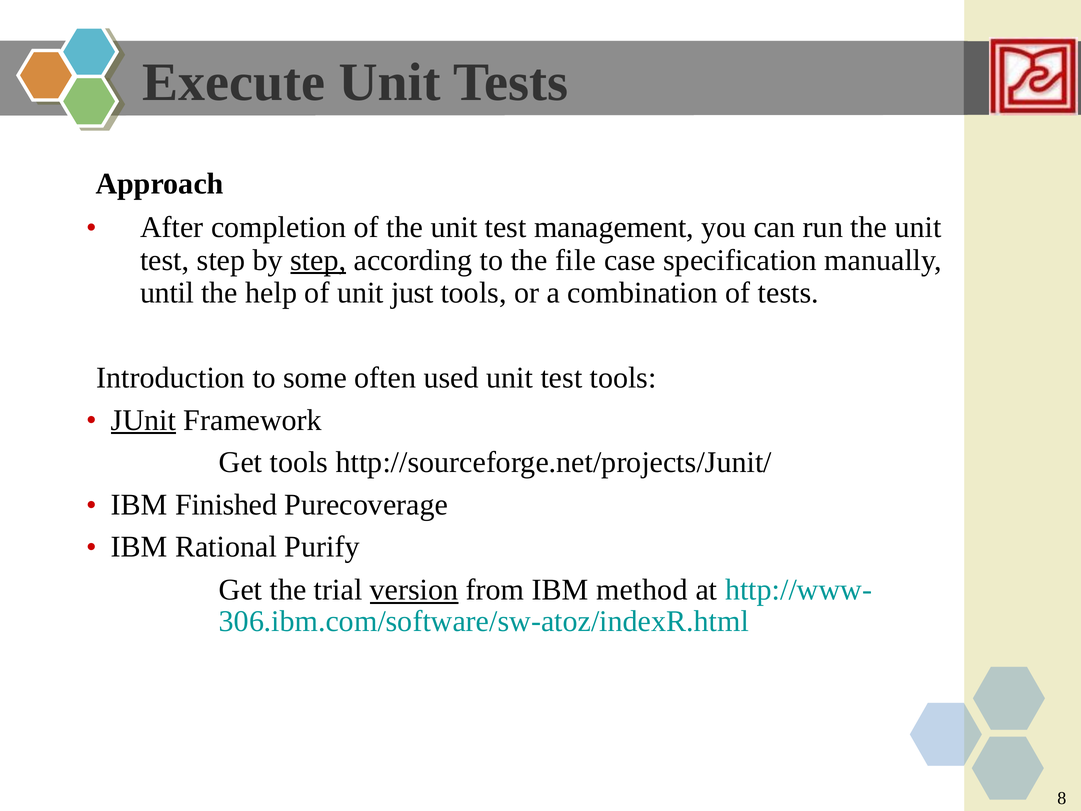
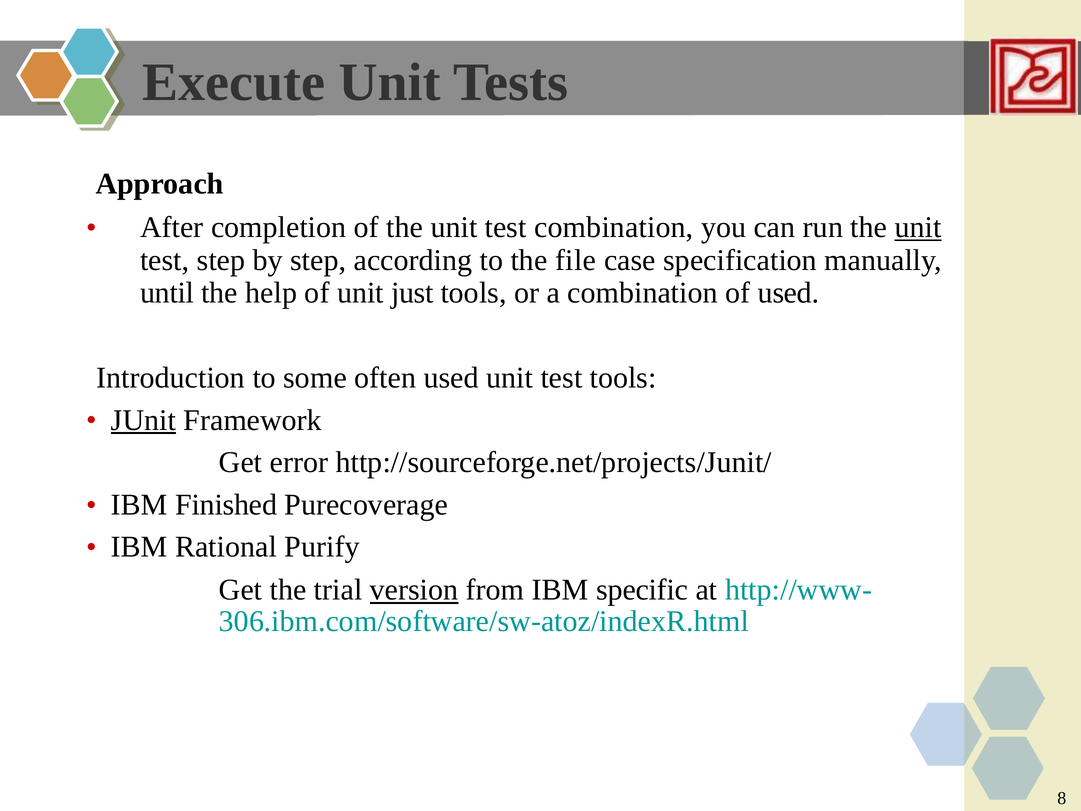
test management: management -> combination
unit at (918, 227) underline: none -> present
step at (318, 260) underline: present -> none
of tests: tests -> used
Get tools: tools -> error
method: method -> specific
